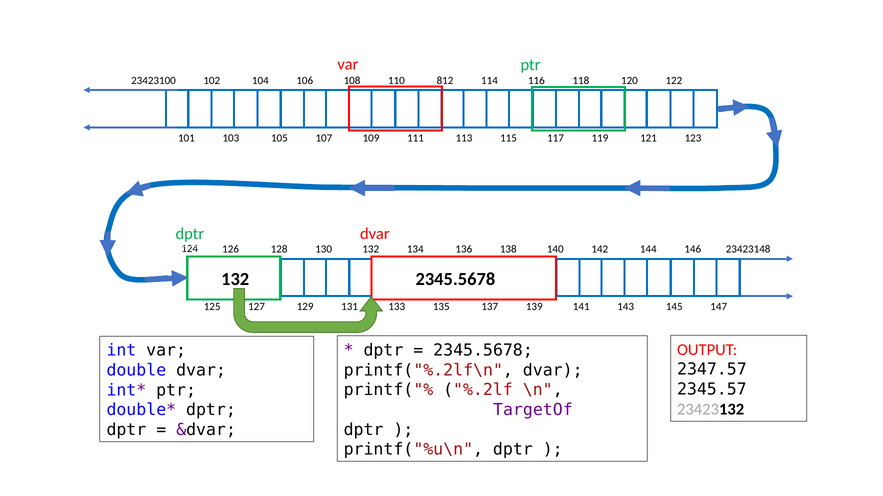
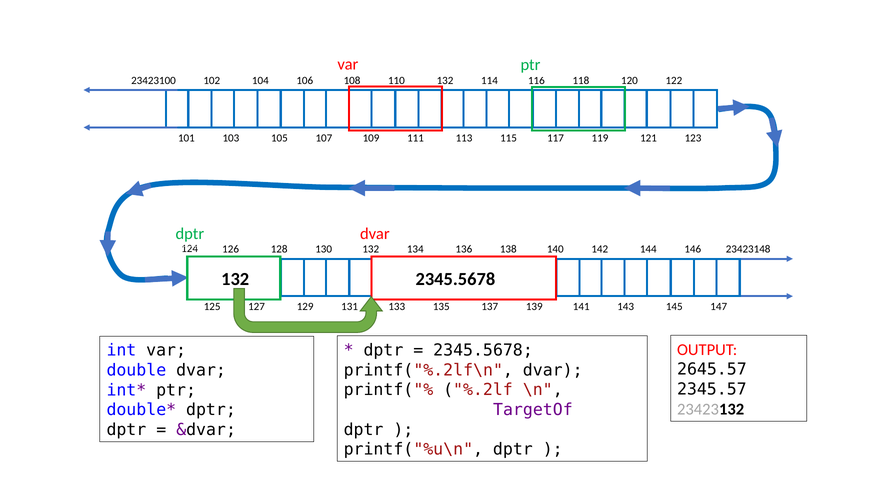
110 812: 812 -> 132
2347.57: 2347.57 -> 2645.57
